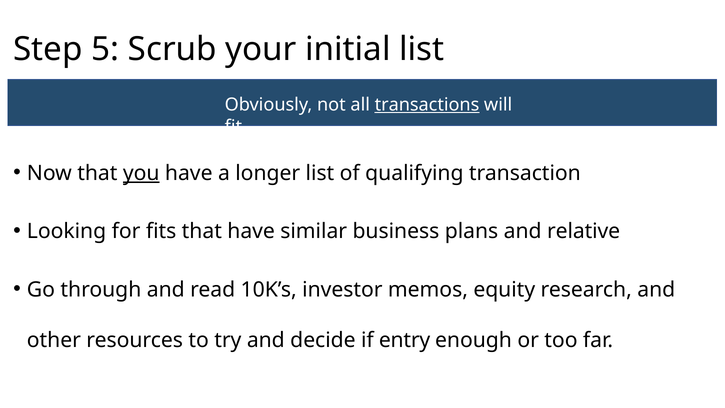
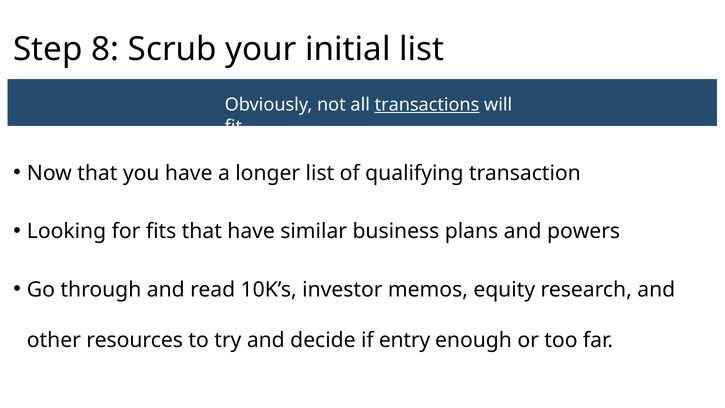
5: 5 -> 8
you underline: present -> none
relative: relative -> powers
